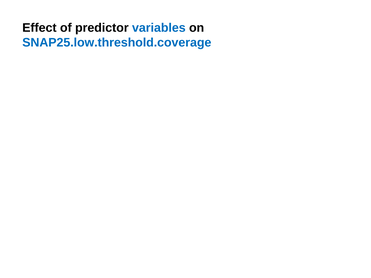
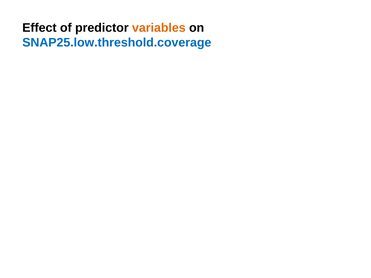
variables colour: blue -> orange
